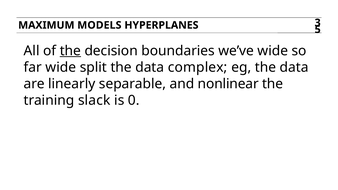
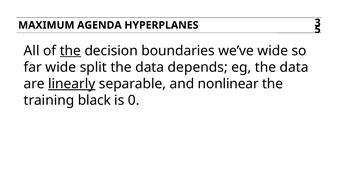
MODELS: MODELS -> AGENDA
complex: complex -> depends
linearly underline: none -> present
slack: slack -> black
